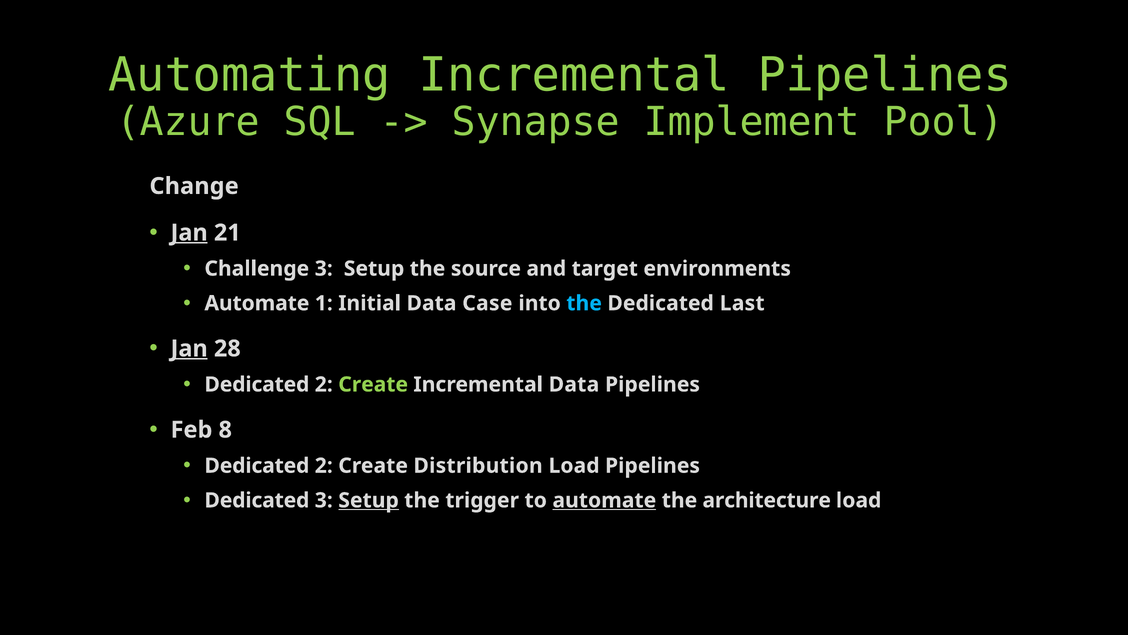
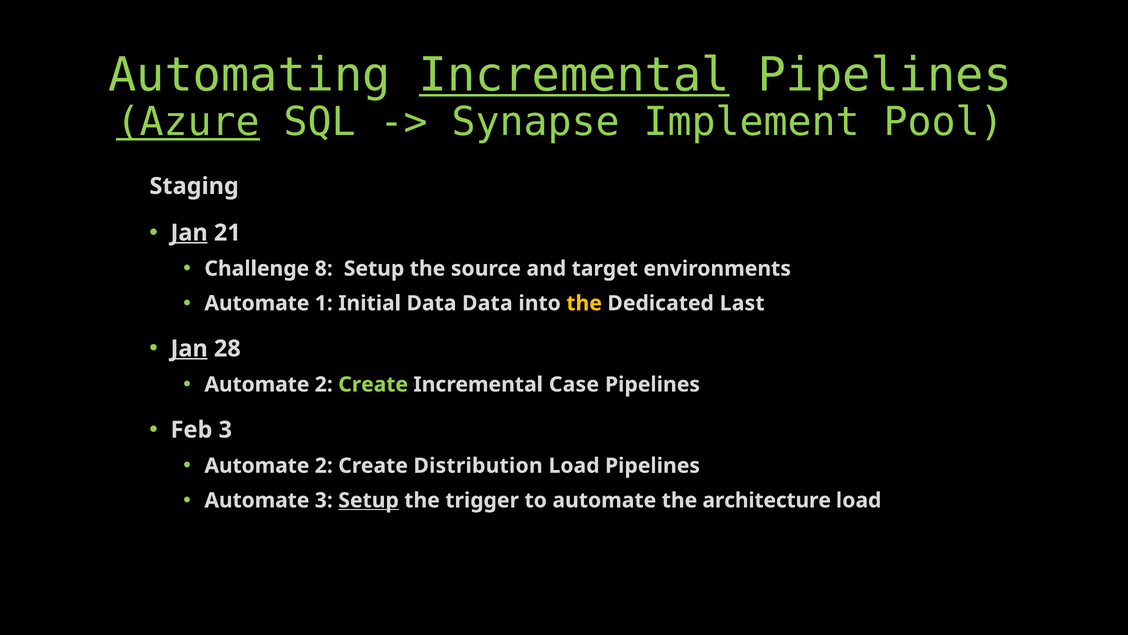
Incremental at (574, 75) underline: none -> present
Azure underline: none -> present
Change: Change -> Staging
Challenge 3: 3 -> 8
Data Case: Case -> Data
the at (584, 303) colour: light blue -> yellow
Dedicated at (257, 384): Dedicated -> Automate
Incremental Data: Data -> Case
Feb 8: 8 -> 3
Dedicated at (257, 465): Dedicated -> Automate
Dedicated at (257, 500): Dedicated -> Automate
automate at (604, 500) underline: present -> none
